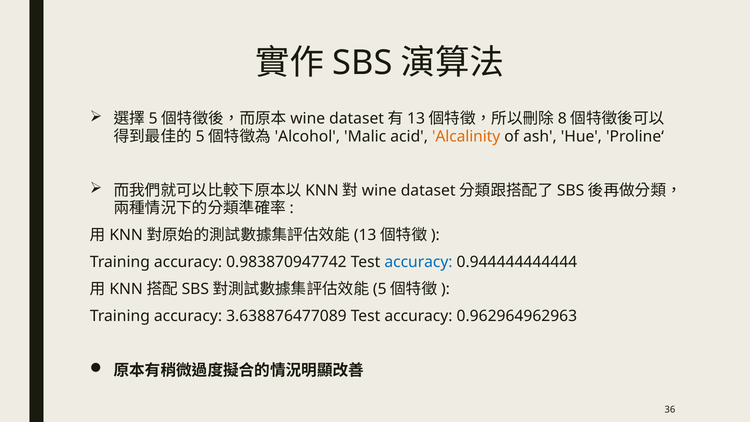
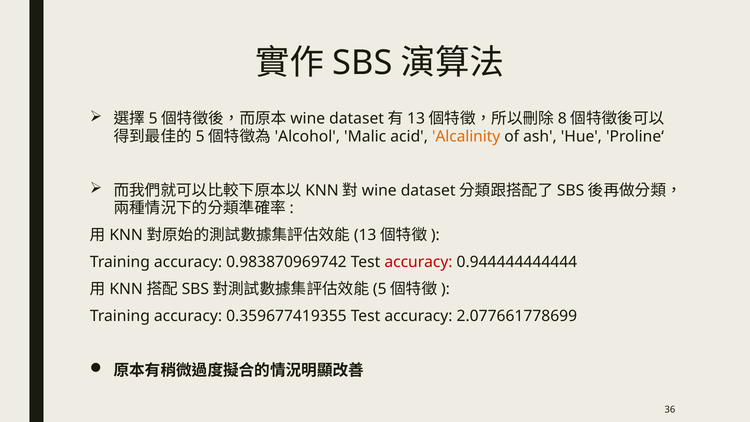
0.983870947742: 0.983870947742 -> 0.983870969742
accuracy at (418, 262) colour: blue -> red
3.638876477089: 3.638876477089 -> 0.359677419355
0.962964962963: 0.962964962963 -> 2.077661778699
